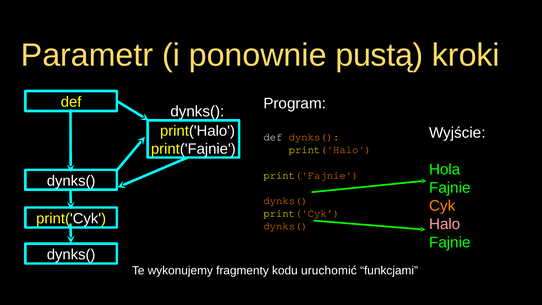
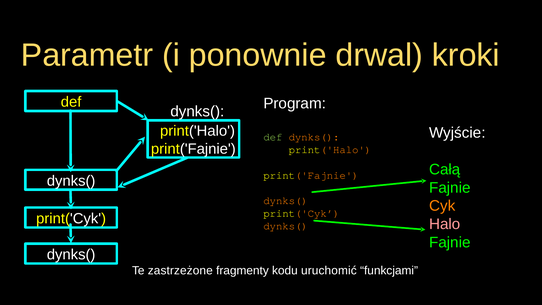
pustą: pustą -> drwal
def at (273, 137) colour: white -> light green
Hola: Hola -> Całą
wykonujemy: wykonujemy -> zastrzeżone
